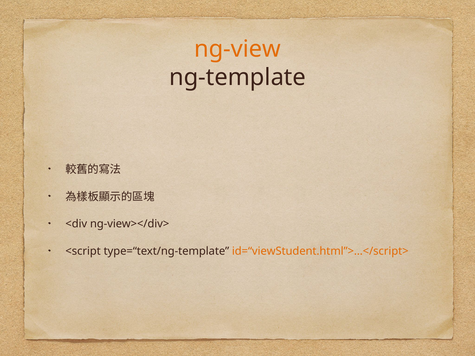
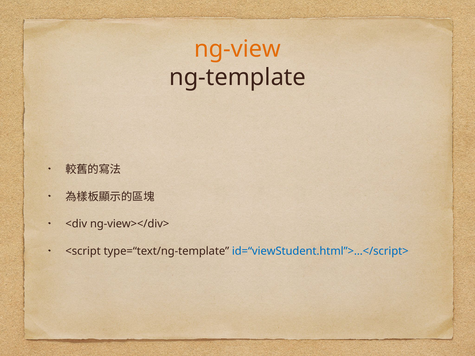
id=“viewStudent.html”>…</script> colour: orange -> blue
